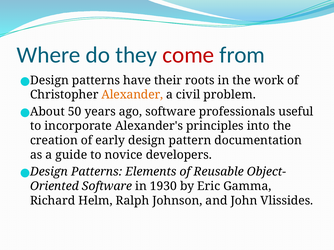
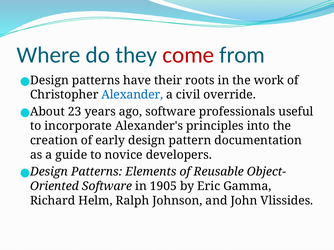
Alexander colour: orange -> blue
problem: problem -> override
50: 50 -> 23
1930: 1930 -> 1905
